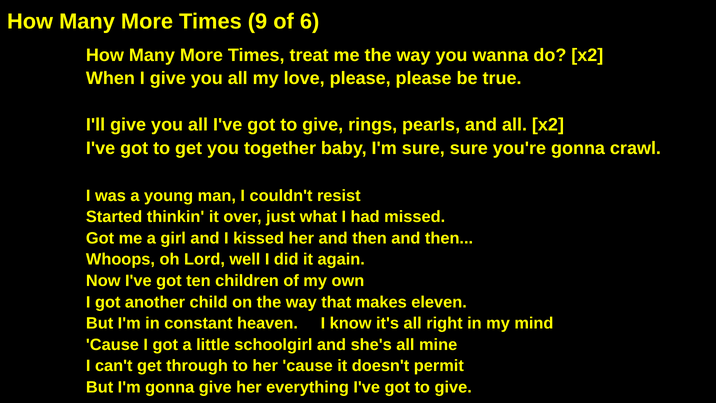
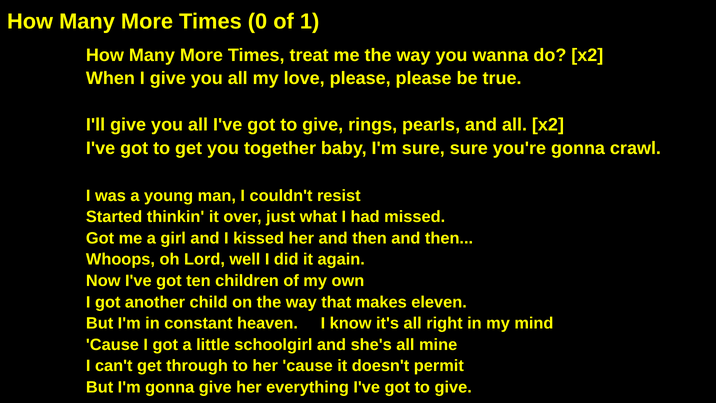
9: 9 -> 0
6: 6 -> 1
